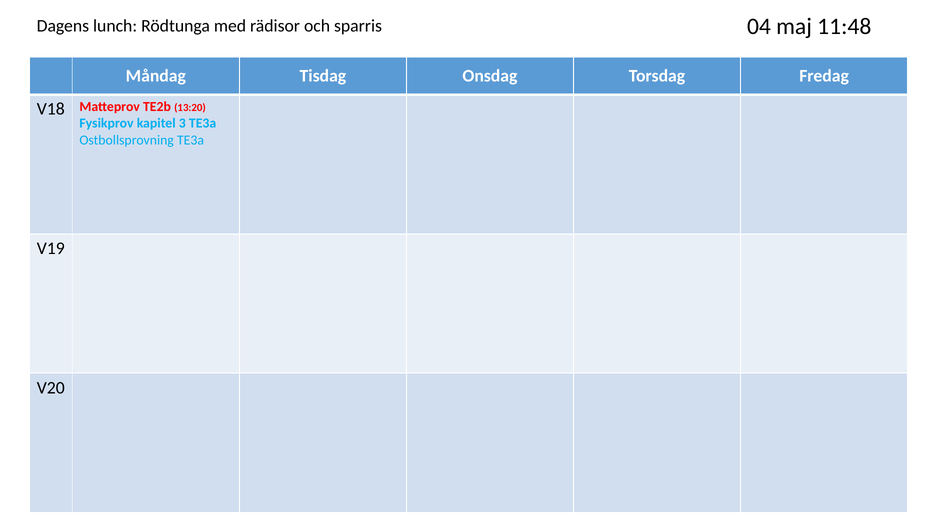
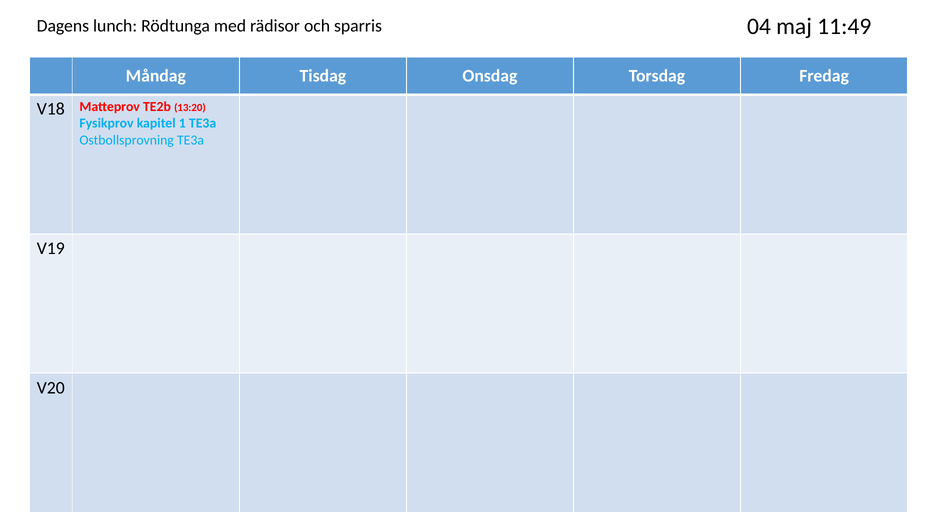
11:48: 11:48 -> 11:49
3: 3 -> 1
